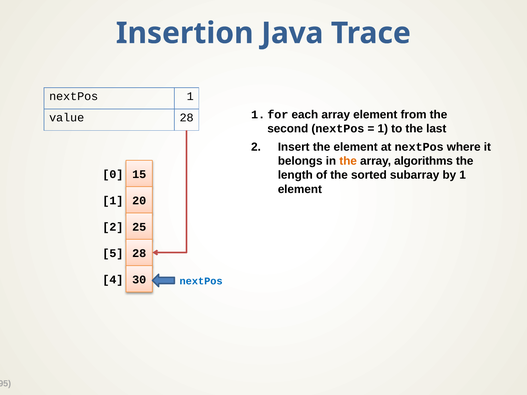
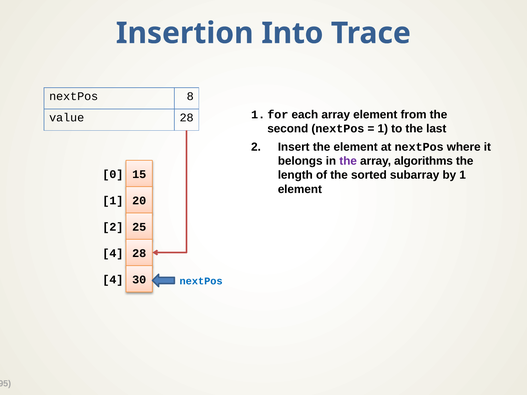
Java: Java -> Into
nextPos 1: 1 -> 8
the at (348, 161) colour: orange -> purple
5 at (113, 253): 5 -> 4
